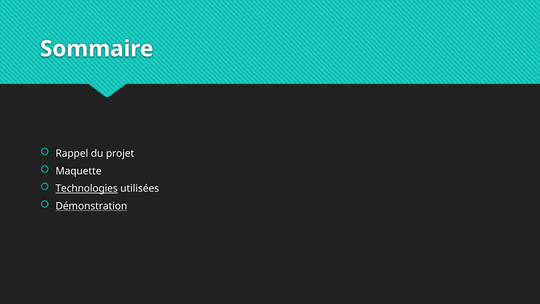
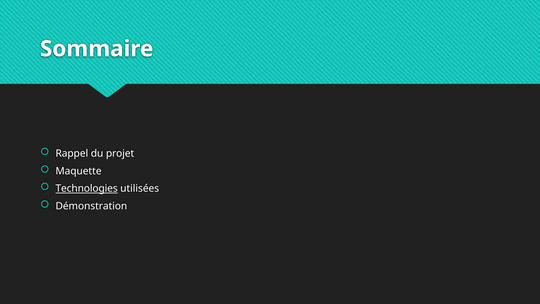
Démonstration underline: present -> none
